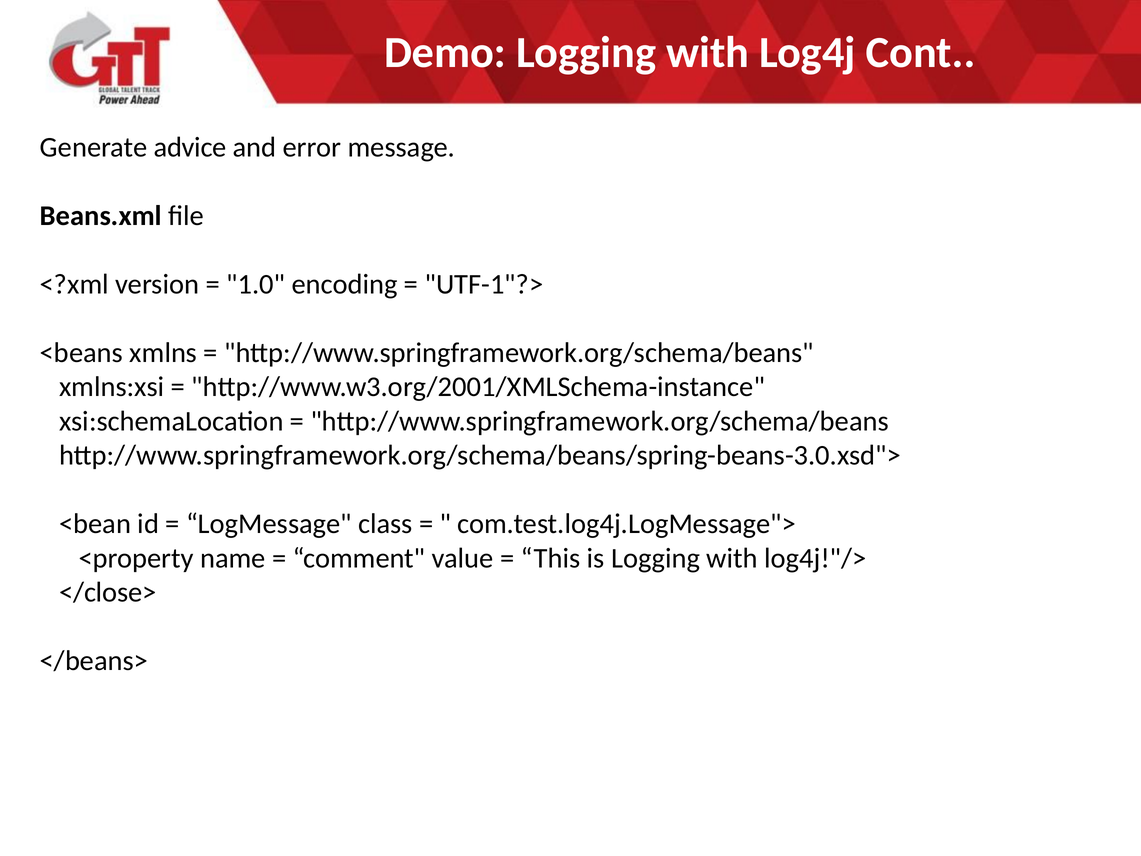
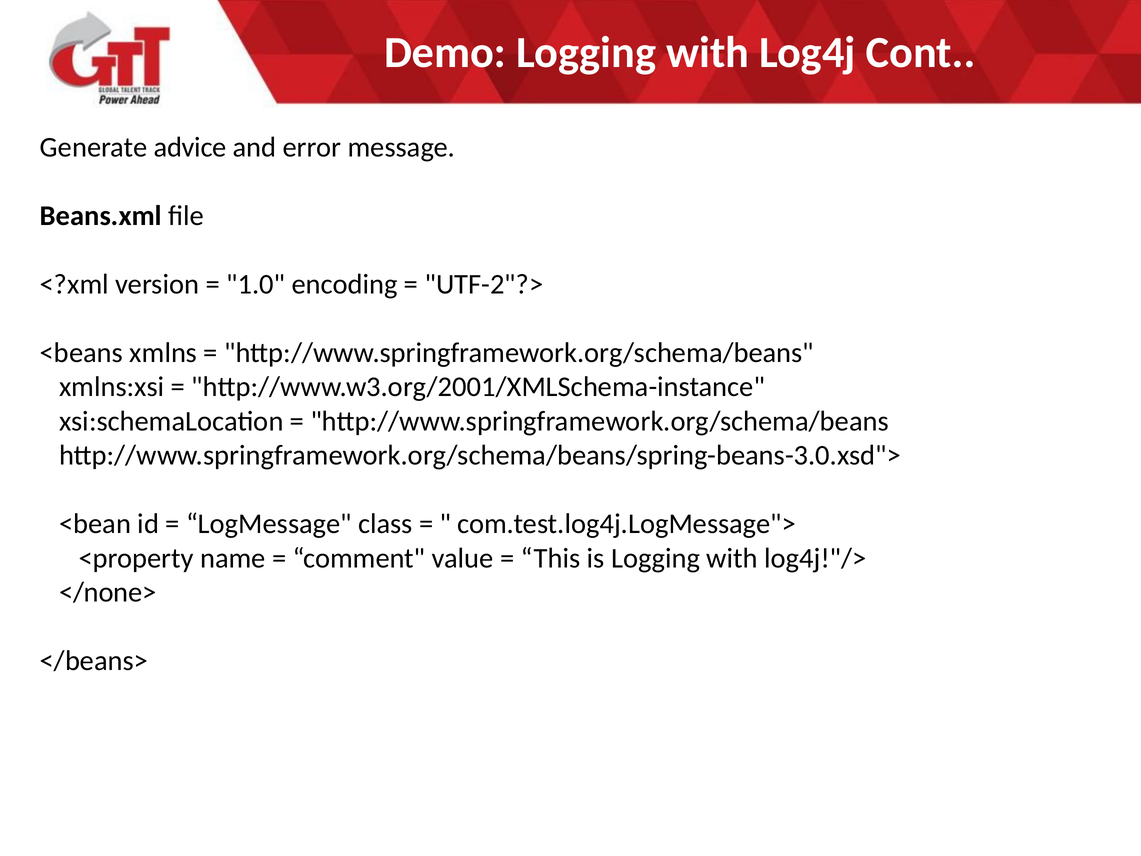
UTF-1"?>: UTF-1"?> -> UTF-2"?>
</close>: </close> -> </none>
